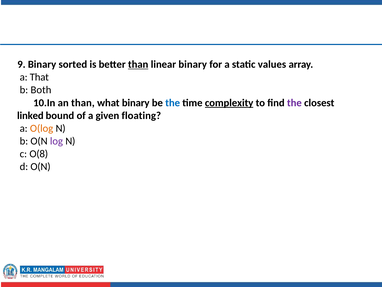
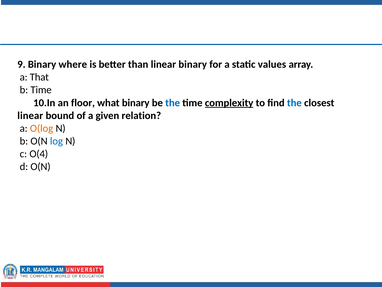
sorted: sorted -> where
than at (138, 64) underline: present -> none
b Both: Both -> Time
an than: than -> floor
the at (294, 103) colour: purple -> blue
linked at (30, 115): linked -> linear
floating: floating -> relation
log colour: purple -> blue
O(8: O(8 -> O(4
